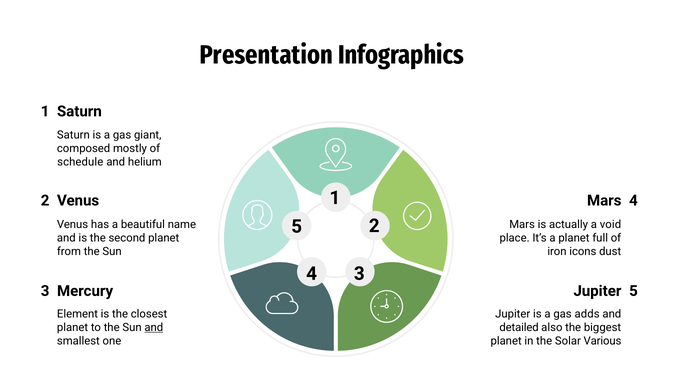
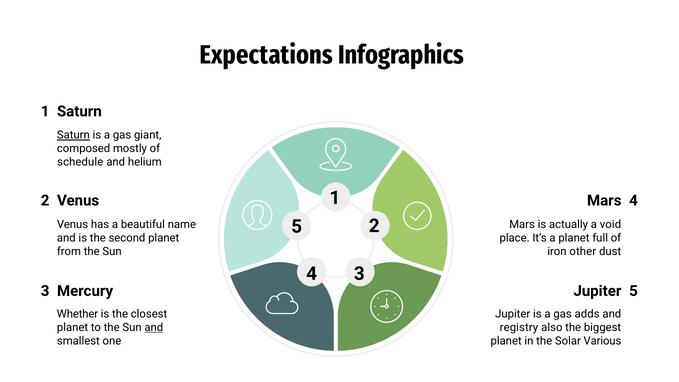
Presentation: Presentation -> Expectations
Saturn at (73, 135) underline: none -> present
icons: icons -> other
Element: Element -> Whether
detailed: detailed -> registry
